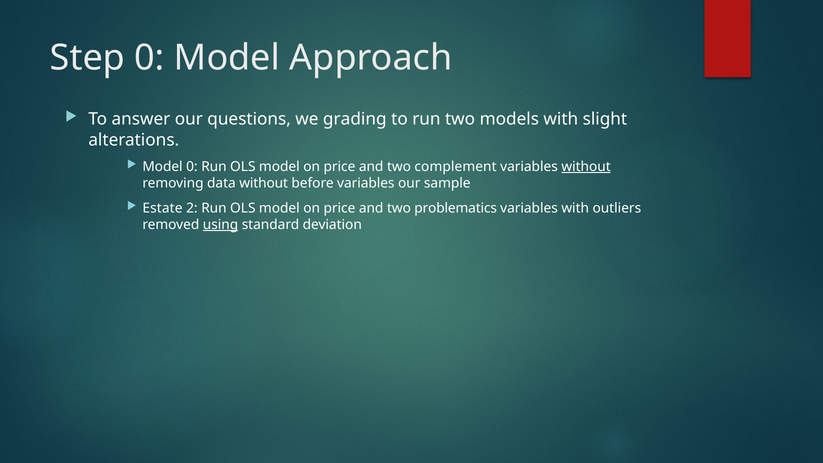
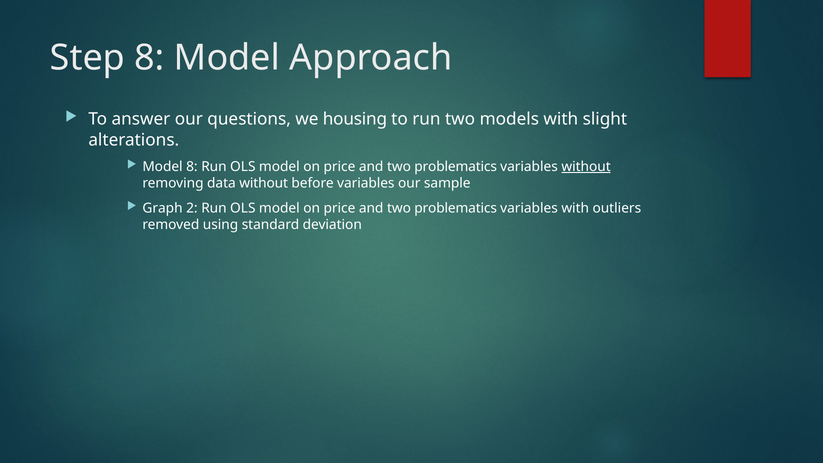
Step 0: 0 -> 8
grading: grading -> housing
Model 0: 0 -> 8
complement at (456, 167): complement -> problematics
Estate: Estate -> Graph
using underline: present -> none
